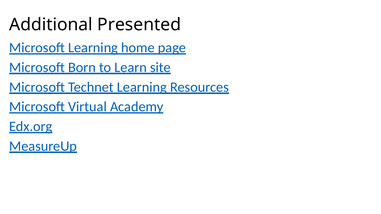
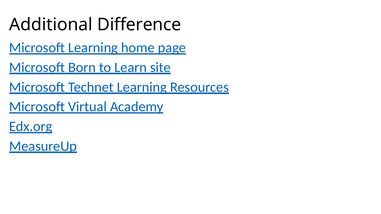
Presented: Presented -> Difference
